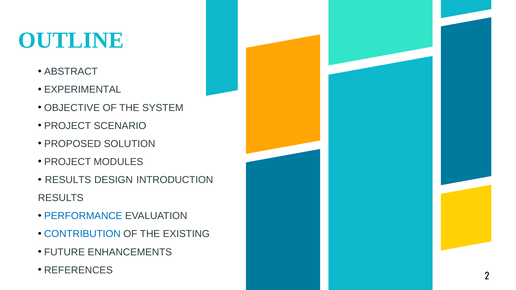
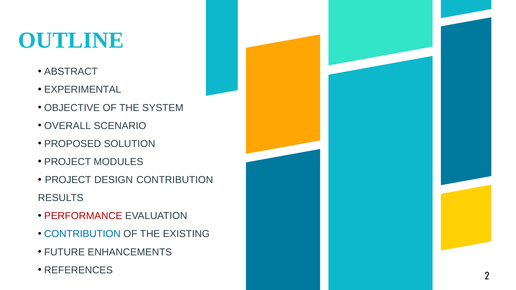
PROJECT at (68, 126): PROJECT -> OVERALL
RESULTS at (68, 180): RESULTS -> PROJECT
DESIGN INTRODUCTION: INTRODUCTION -> CONTRIBUTION
PERFORMANCE colour: blue -> red
